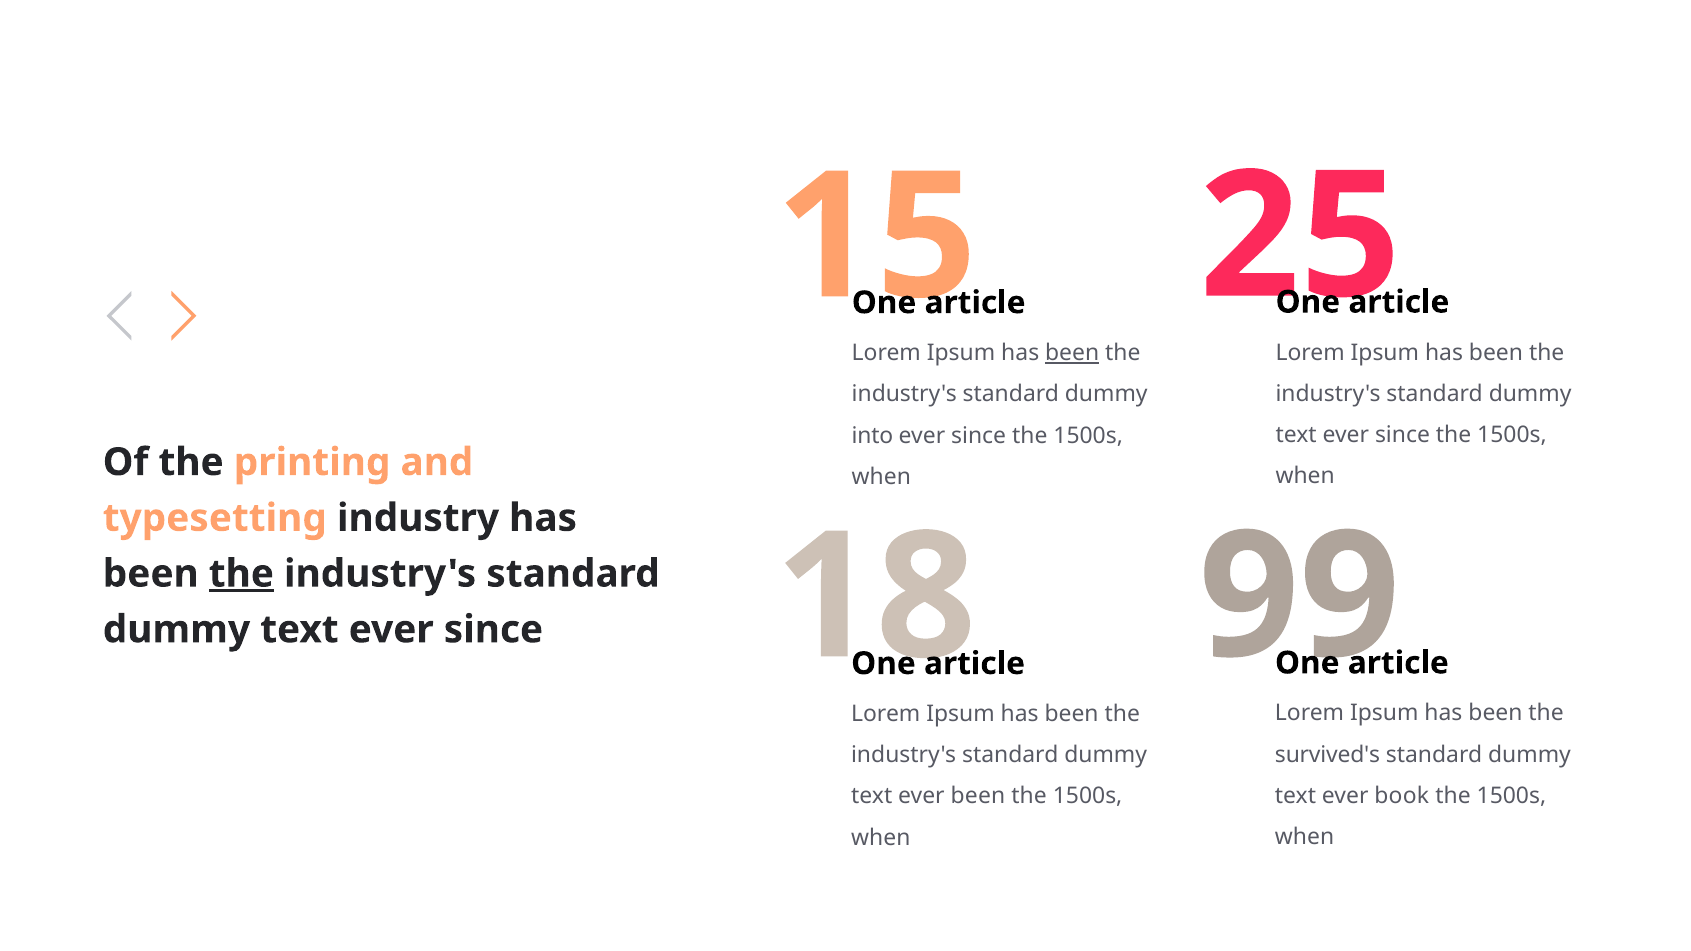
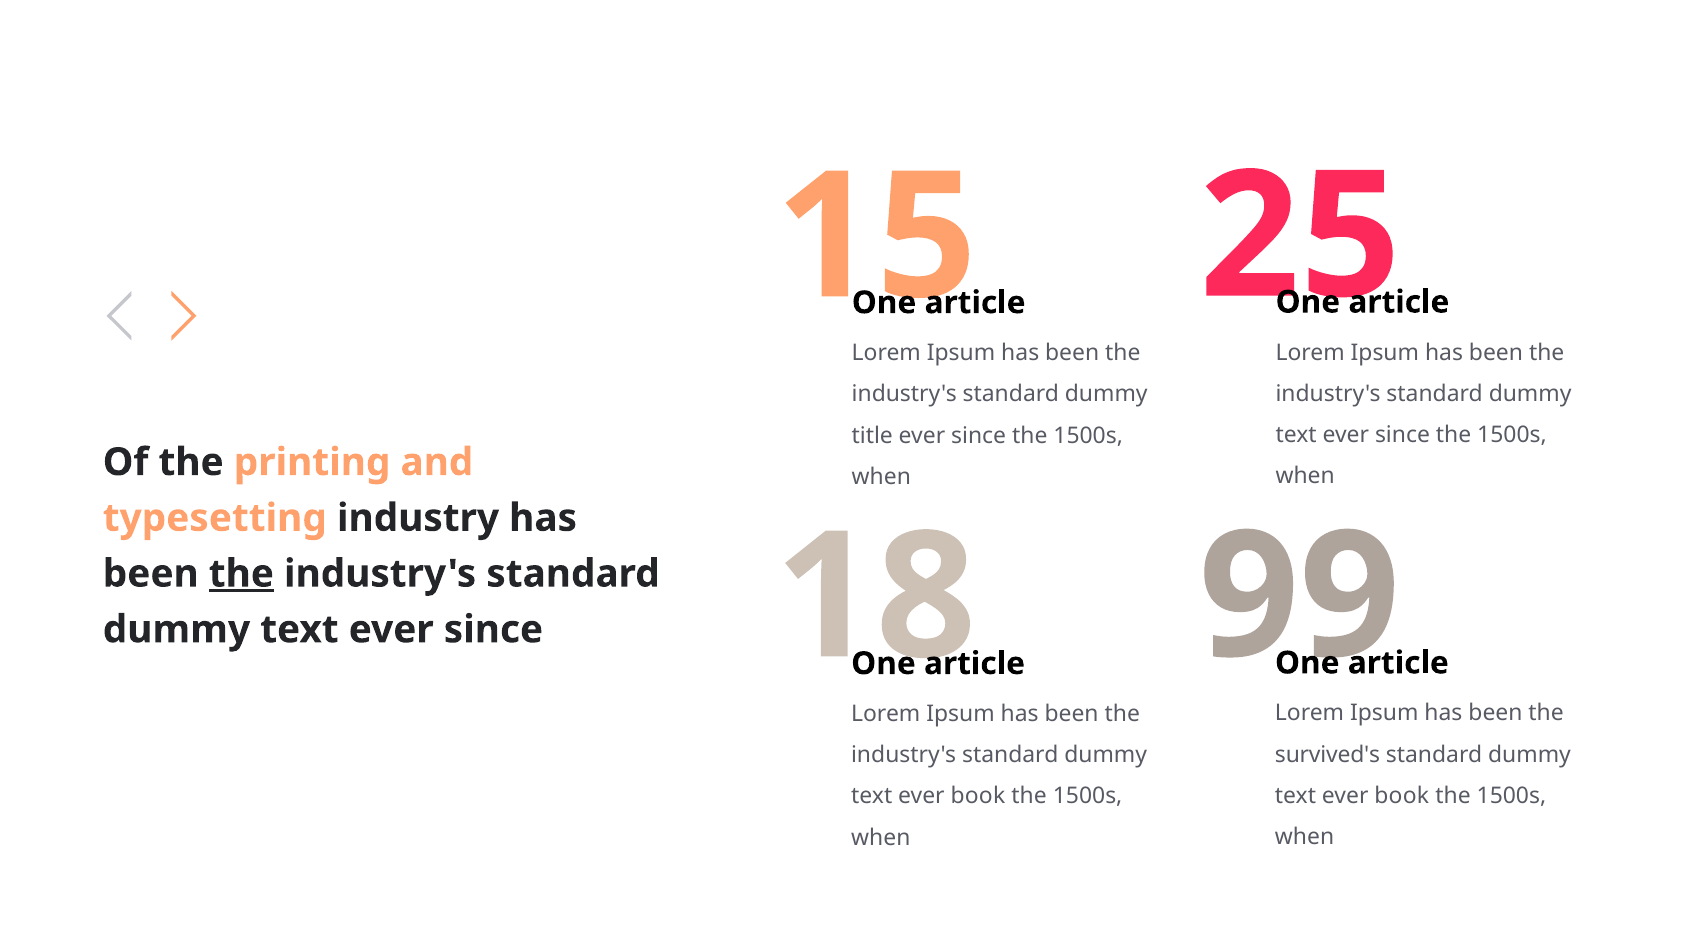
been at (1072, 353) underline: present -> none
into: into -> title
been at (978, 797): been -> book
